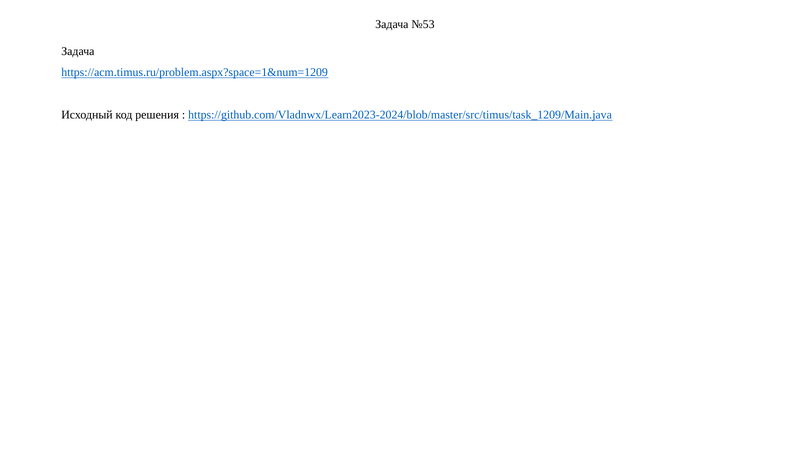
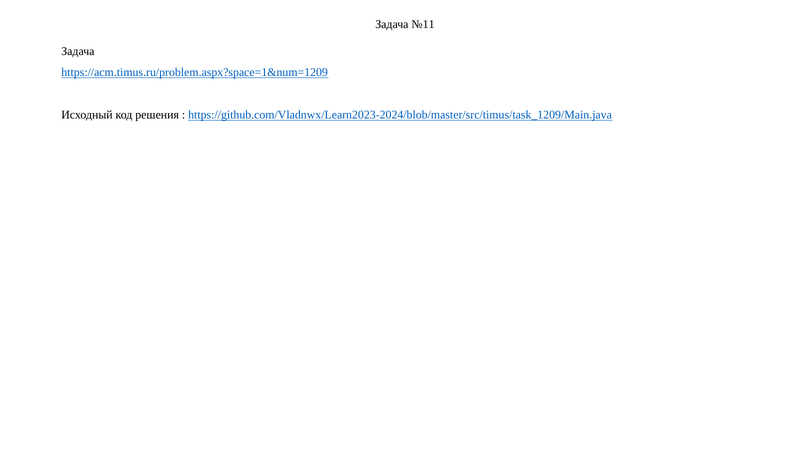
№53: №53 -> №11
